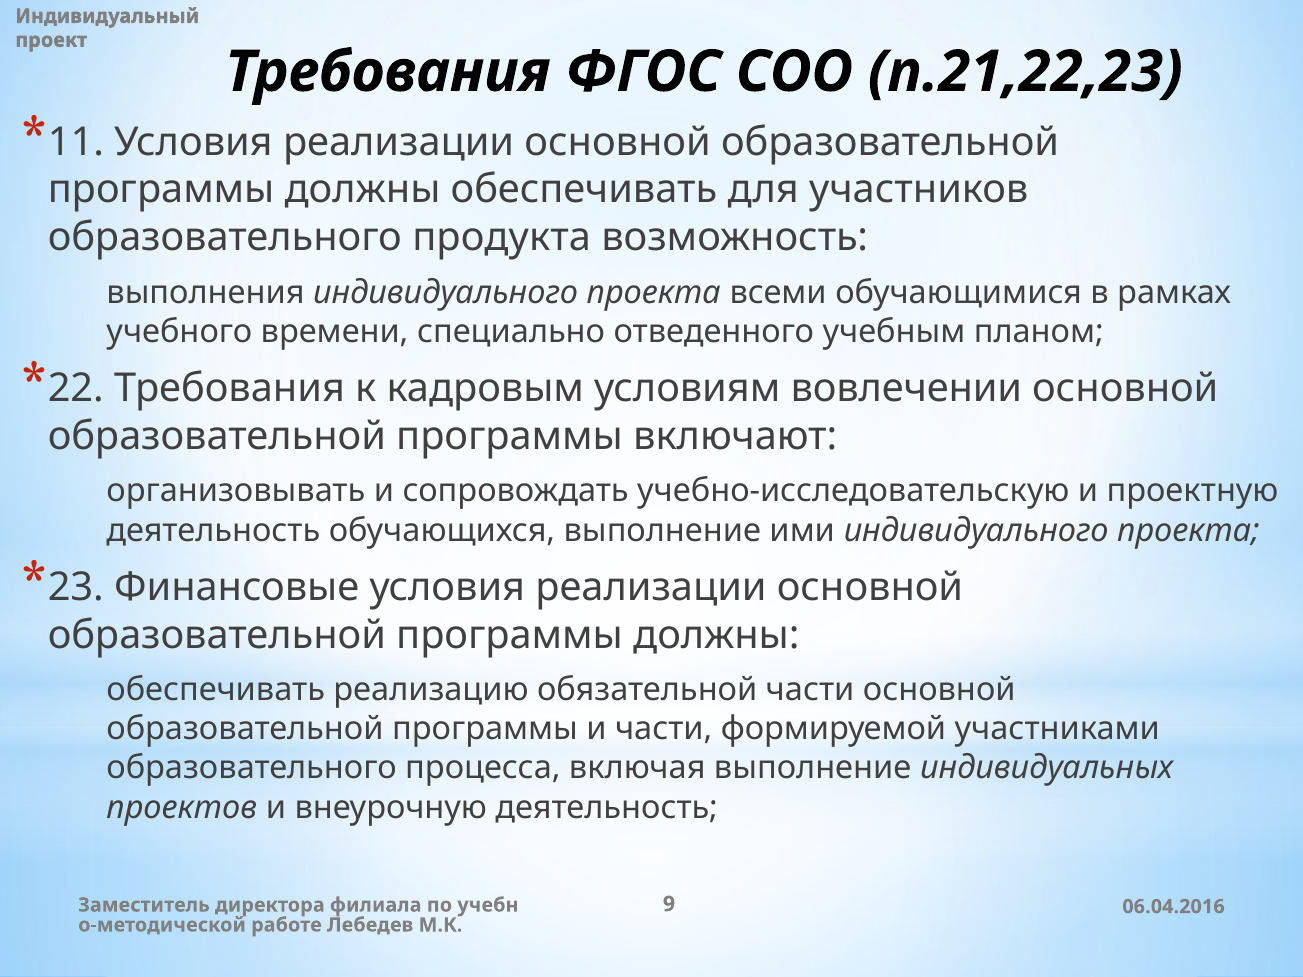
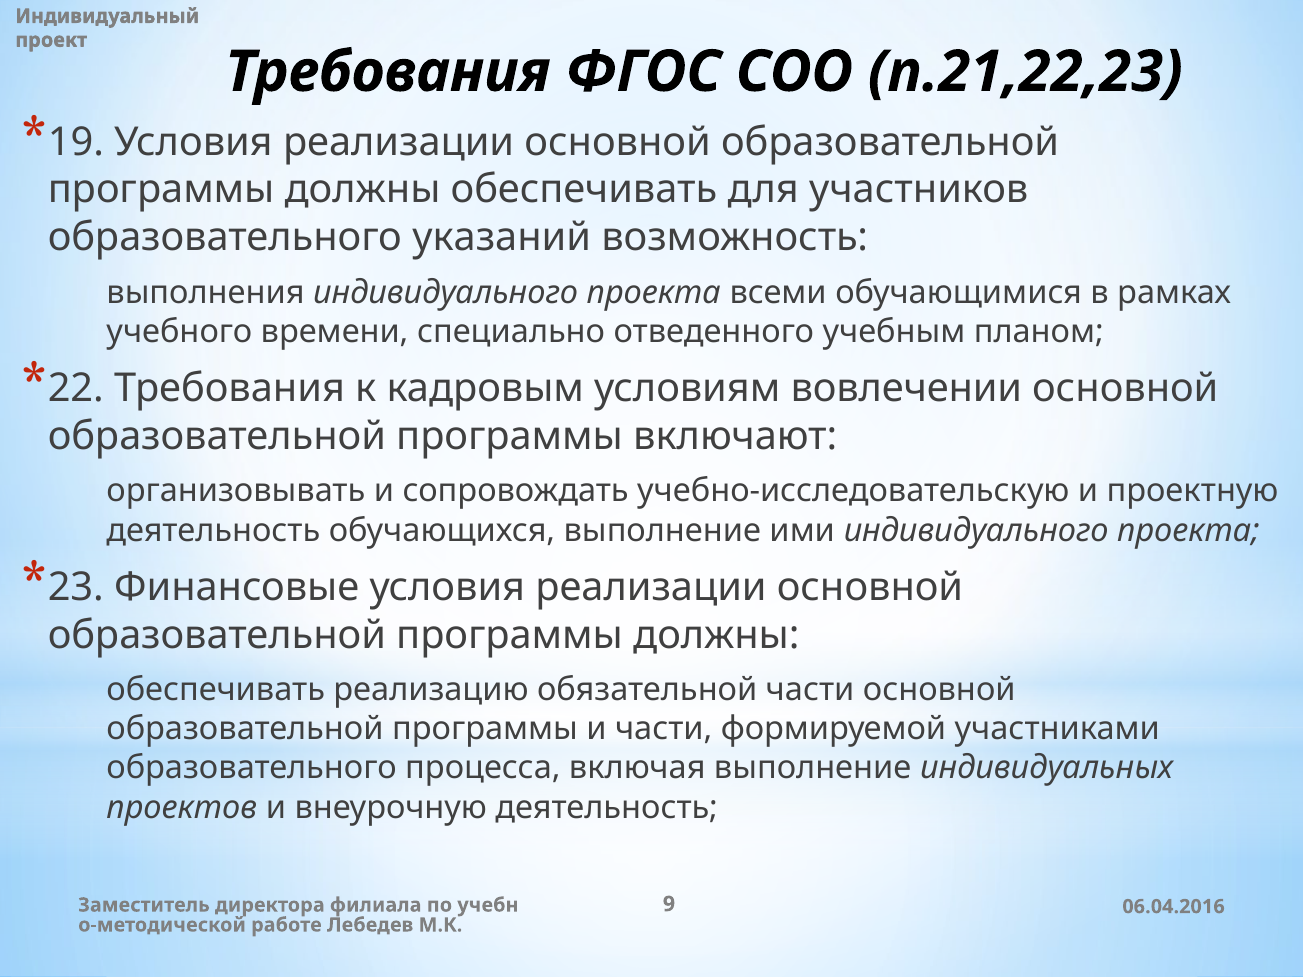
11: 11 -> 19
продукта: продукта -> указаний
